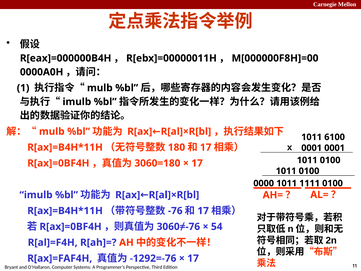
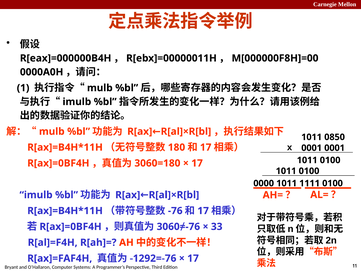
6100: 6100 -> 0850
54: 54 -> 33
